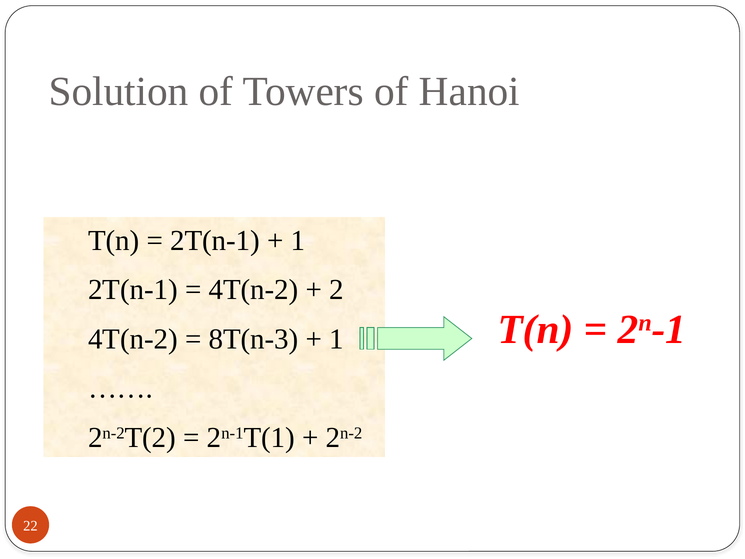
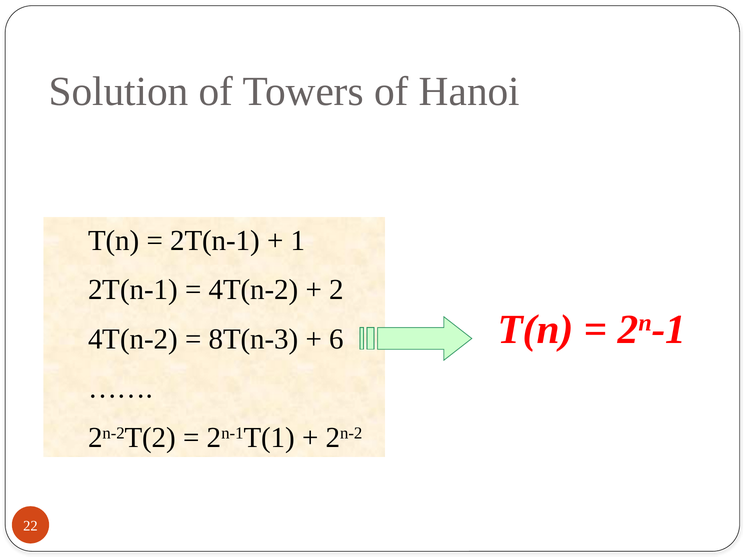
1 at (337, 339): 1 -> 6
